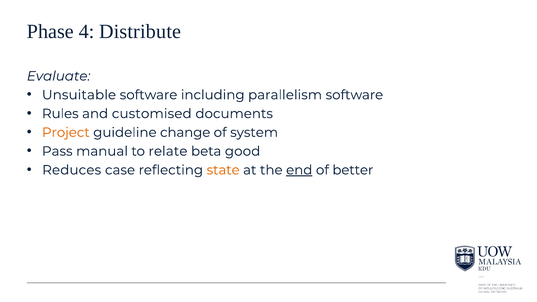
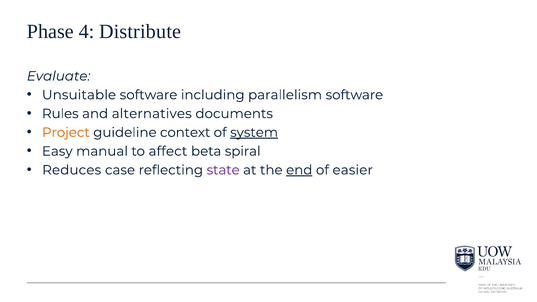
customised: customised -> alternatives
change: change -> context
system underline: none -> present
Pass: Pass -> Easy
relate: relate -> affect
good: good -> spiral
state colour: orange -> purple
better: better -> easier
